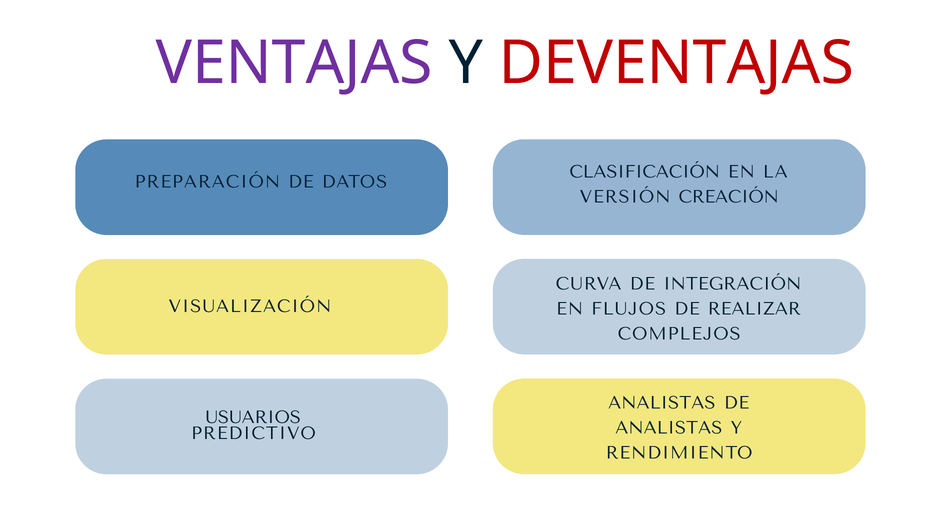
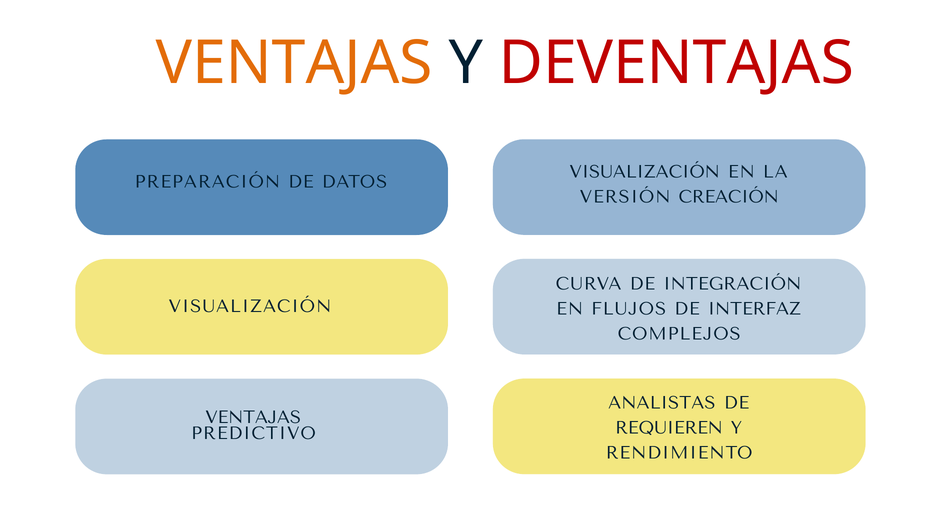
VENTAJAS at (294, 63) colour: purple -> orange
CLASIFICACIÓN at (645, 172): CLASIFICACIÓN -> VISUALIZACIÓN
REALIZAR: REALIZAR -> INTERFAZ
USUARIOS at (253, 417): USUARIOS -> VENTAJAS
ANALISTAS at (669, 428): ANALISTAS -> REQUIEREN
